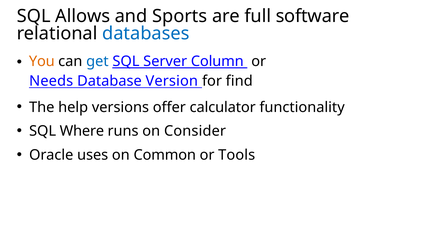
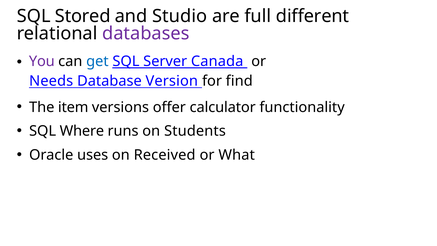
Allows: Allows -> Stored
Sports: Sports -> Studio
software: software -> different
databases colour: blue -> purple
You colour: orange -> purple
Column: Column -> Canada
help: help -> item
Consider: Consider -> Students
Common: Common -> Received
Tools: Tools -> What
